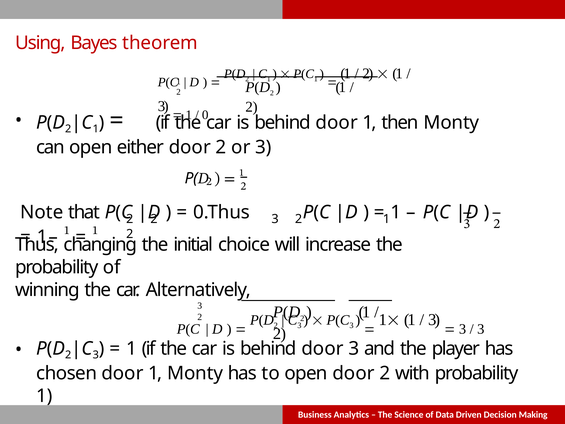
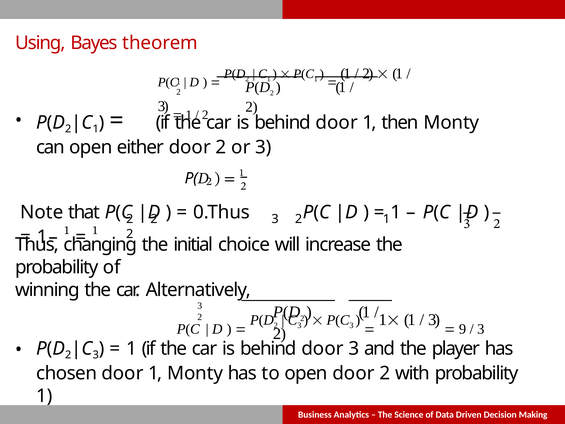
0 at (205, 115): 0 -> 2
3 at (463, 329): 3 -> 9
